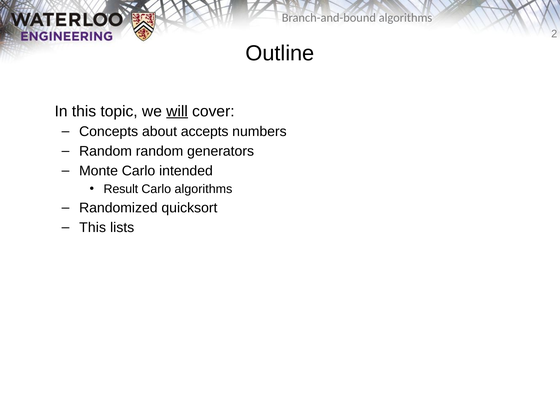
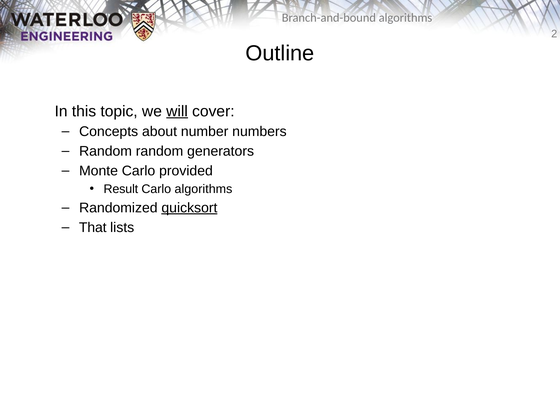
accepts: accepts -> number
intended: intended -> provided
quicksort underline: none -> present
This at (93, 227): This -> That
